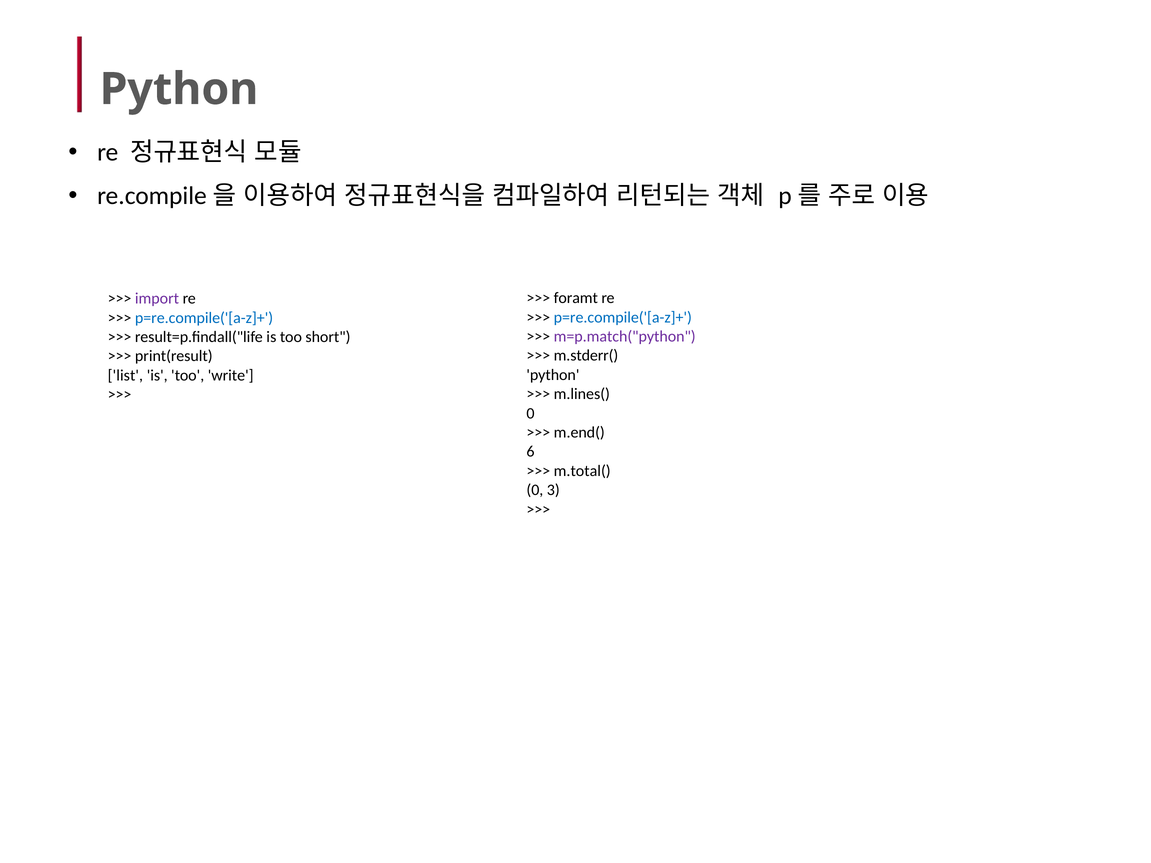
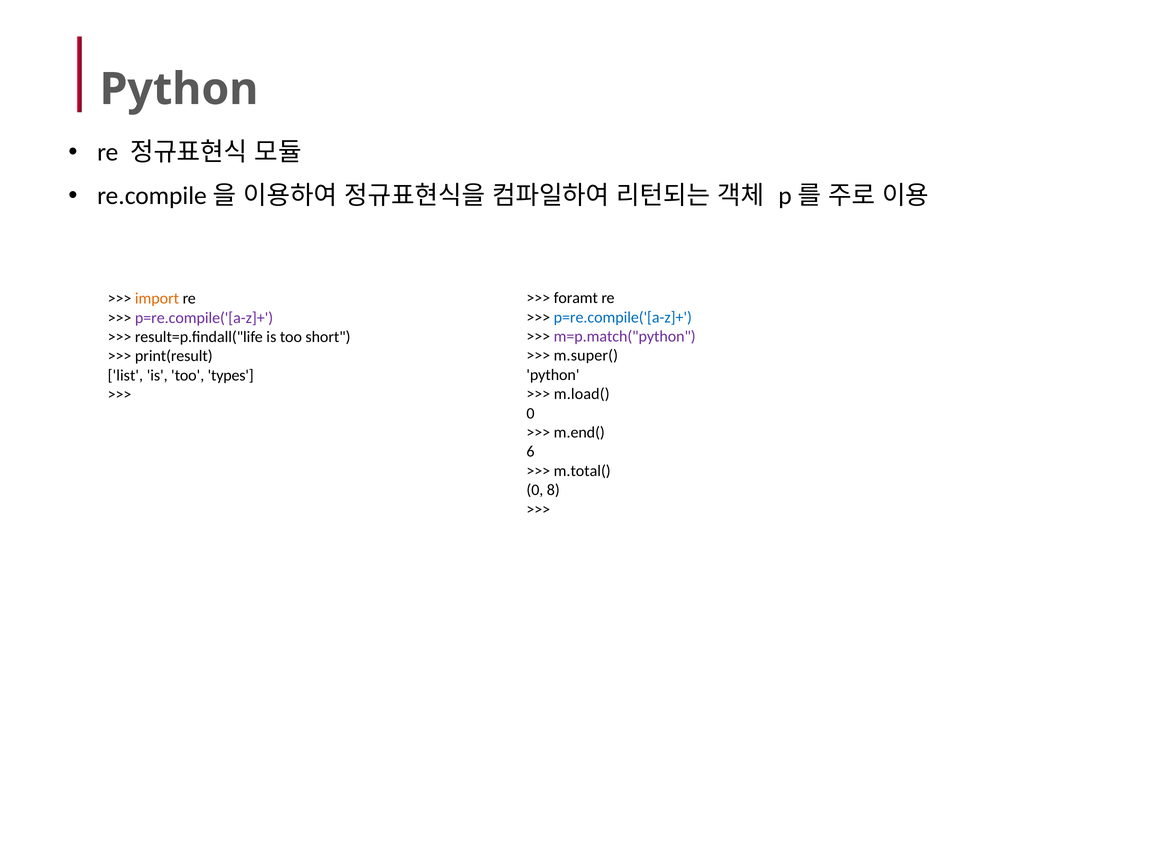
import colour: purple -> orange
p=re.compile('[a-z]+ at (204, 318) colour: blue -> purple
m.stderr(: m.stderr( -> m.super(
write: write -> types
m.lines(: m.lines( -> m.load(
3: 3 -> 8
